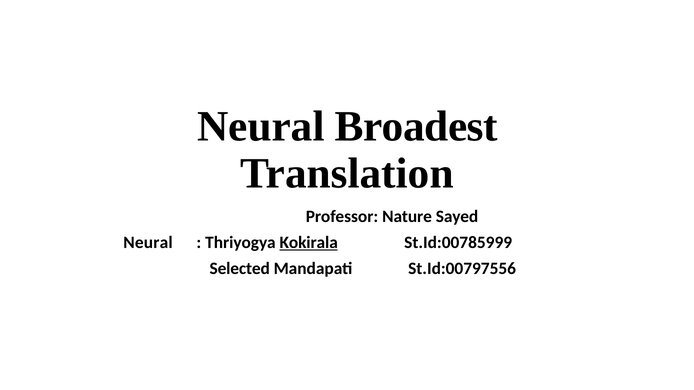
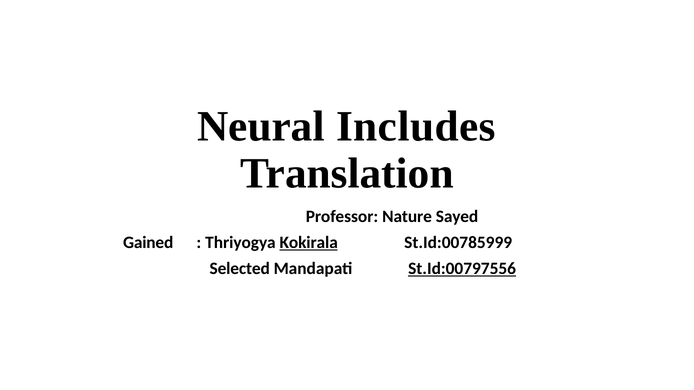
Broadest: Broadest -> Includes
Neural at (148, 243): Neural -> Gained
St.Id:00797556 underline: none -> present
